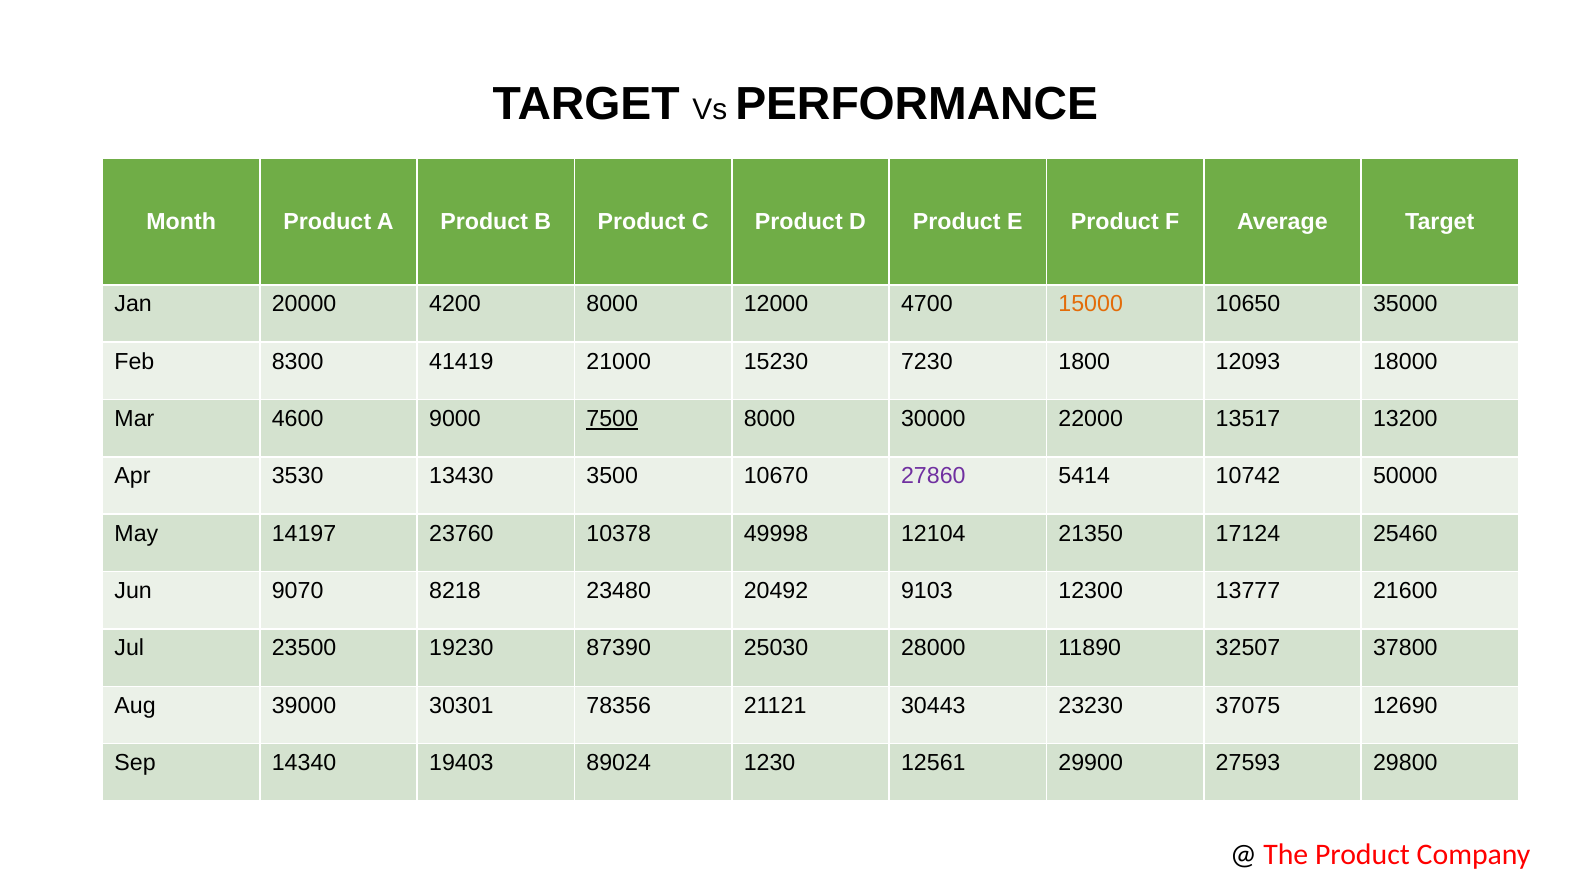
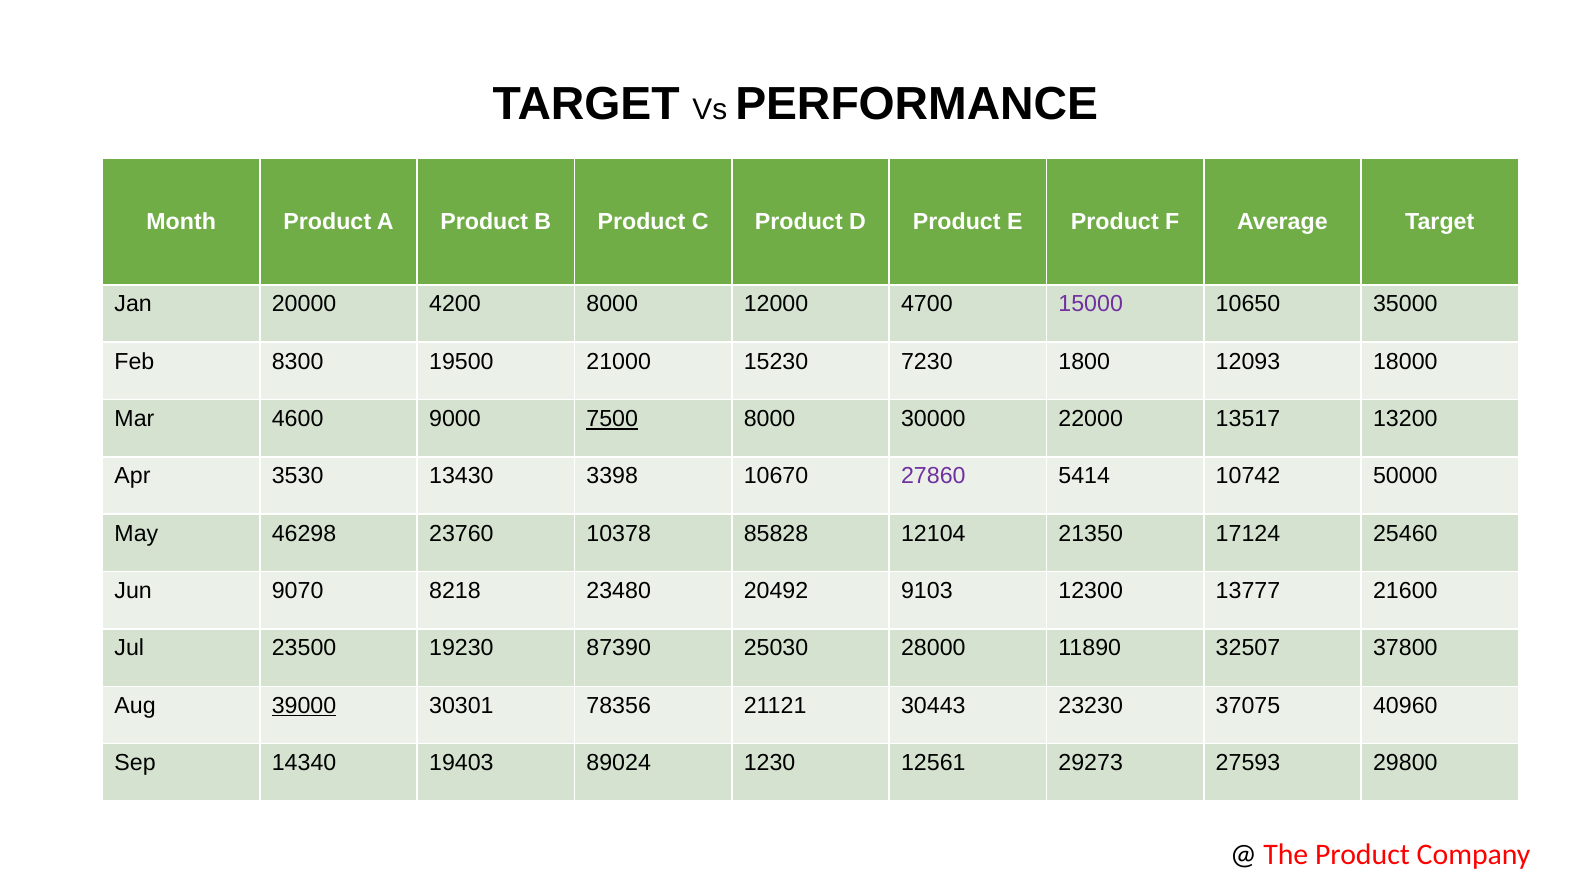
15000 colour: orange -> purple
41419: 41419 -> 19500
3500: 3500 -> 3398
14197: 14197 -> 46298
49998: 49998 -> 85828
39000 underline: none -> present
12690: 12690 -> 40960
29900: 29900 -> 29273
